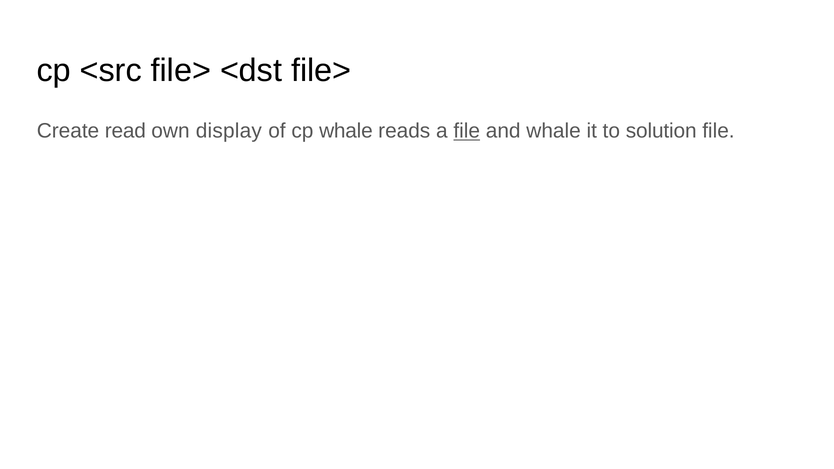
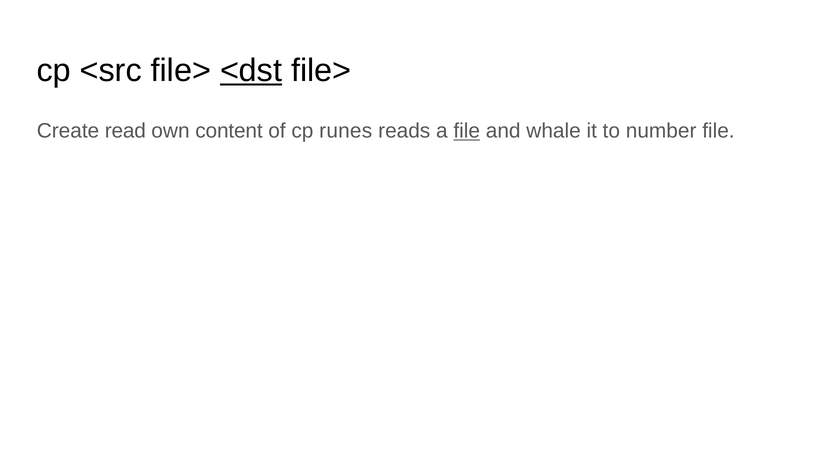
<dst underline: none -> present
display: display -> content
cp whale: whale -> runes
solution: solution -> number
